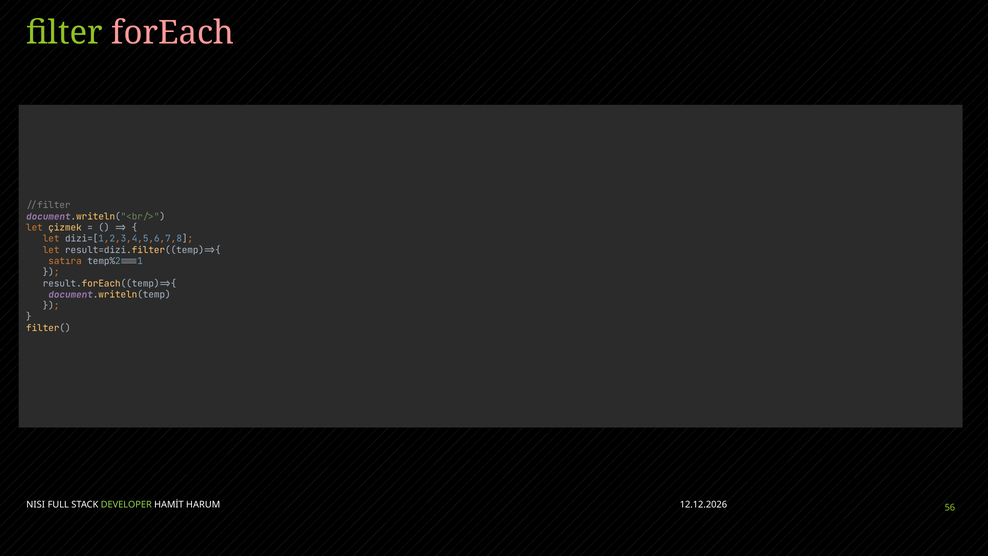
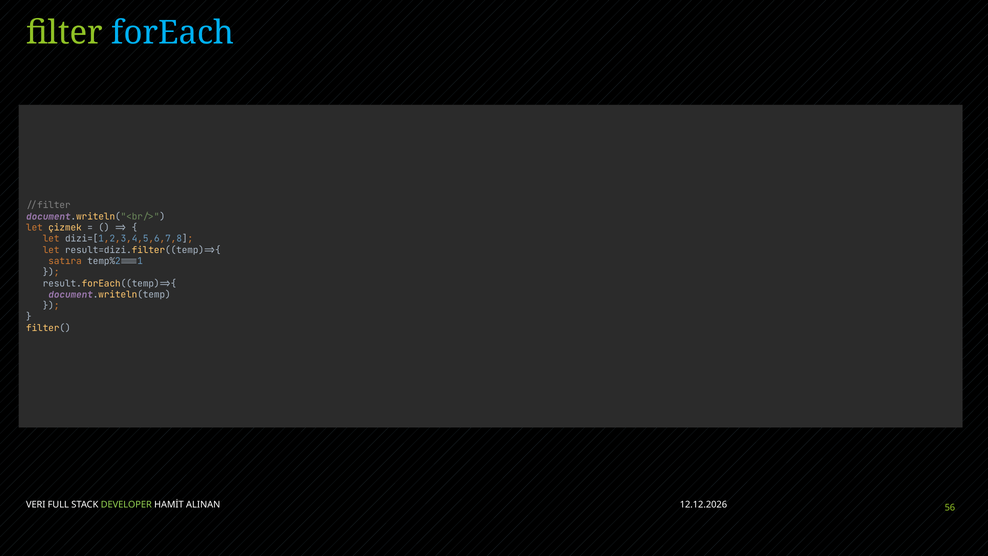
forEach colour: pink -> light blue
NISI: NISI -> VERI
HARUM: HARUM -> ALINAN
